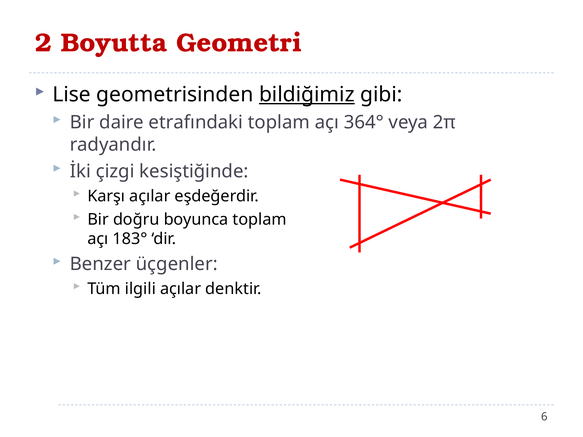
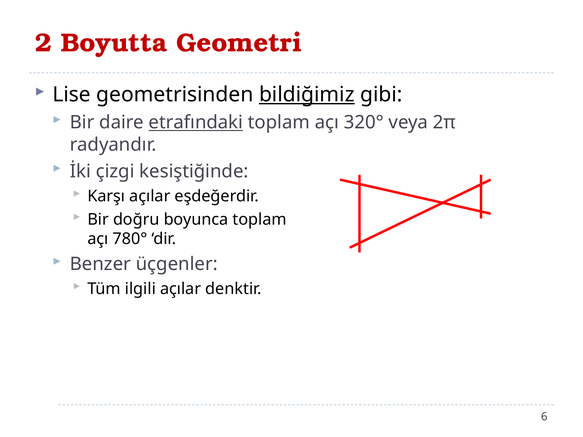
etrafındaki underline: none -> present
364°: 364° -> 320°
183°: 183° -> 780°
